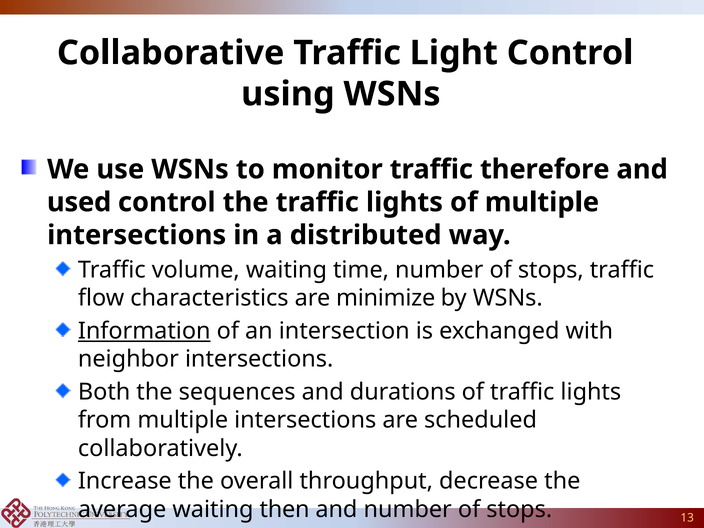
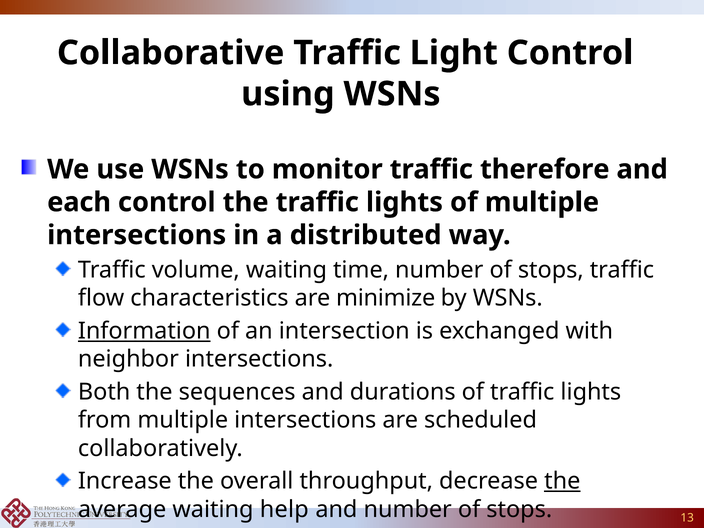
used: used -> each
the at (562, 481) underline: none -> present
then: then -> help
